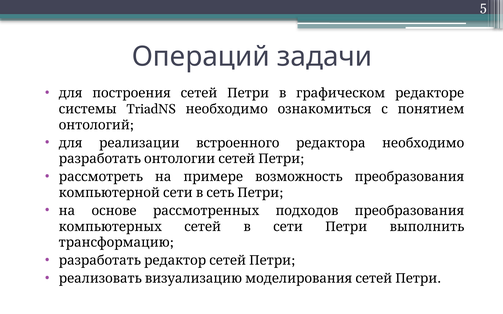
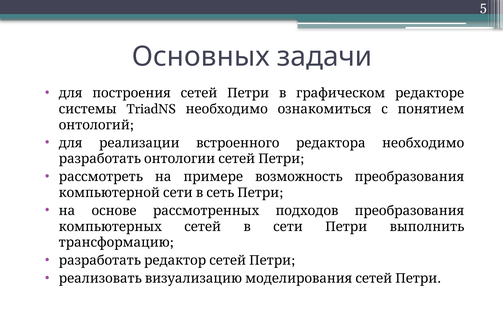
Операций: Операций -> Основных
